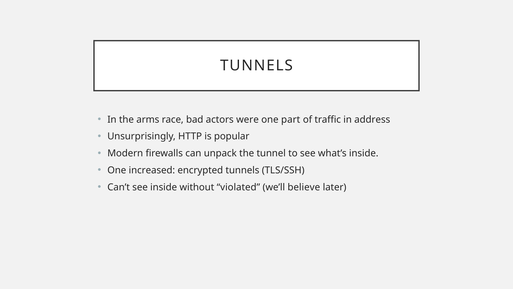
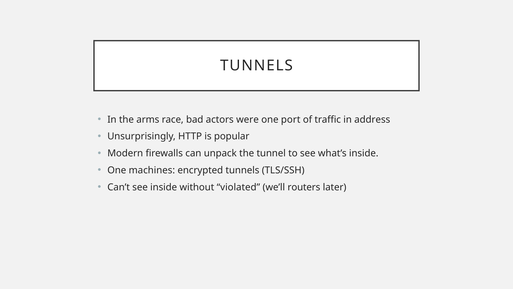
part: part -> port
increased: increased -> machines
believe: believe -> routers
